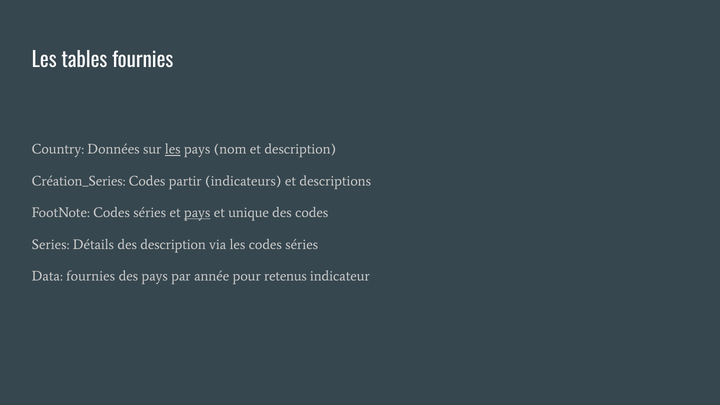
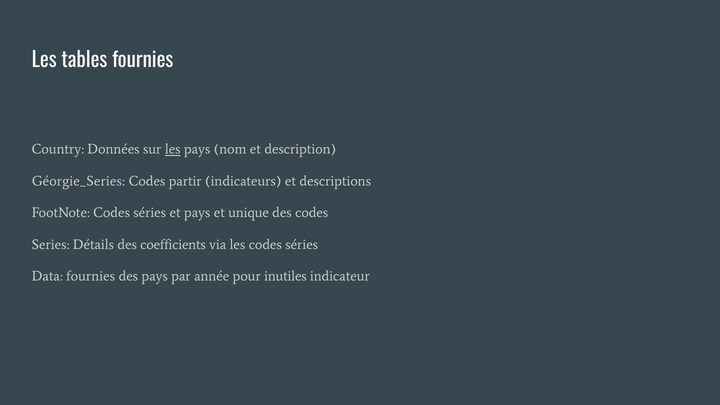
Création_Series: Création_Series -> Géorgie_Series
pays at (197, 213) underline: present -> none
des description: description -> coefficients
retenus: retenus -> inutiles
